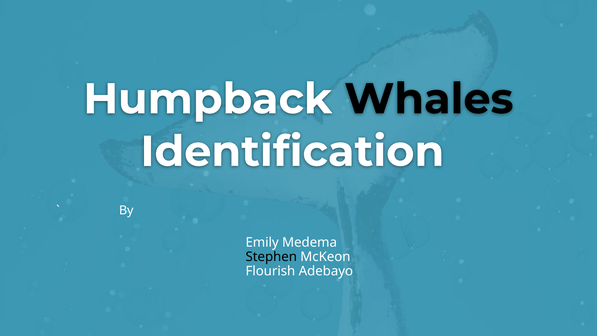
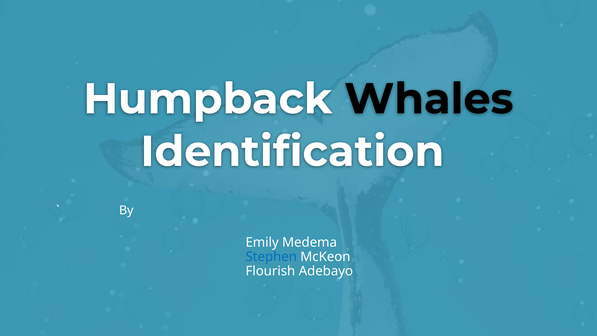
Stephen colour: black -> blue
